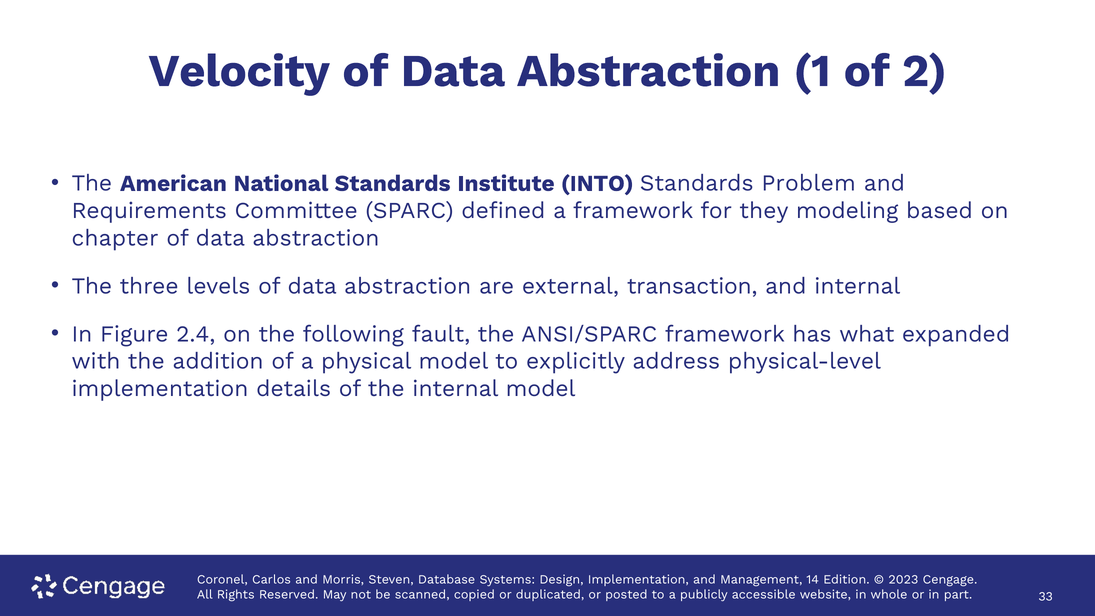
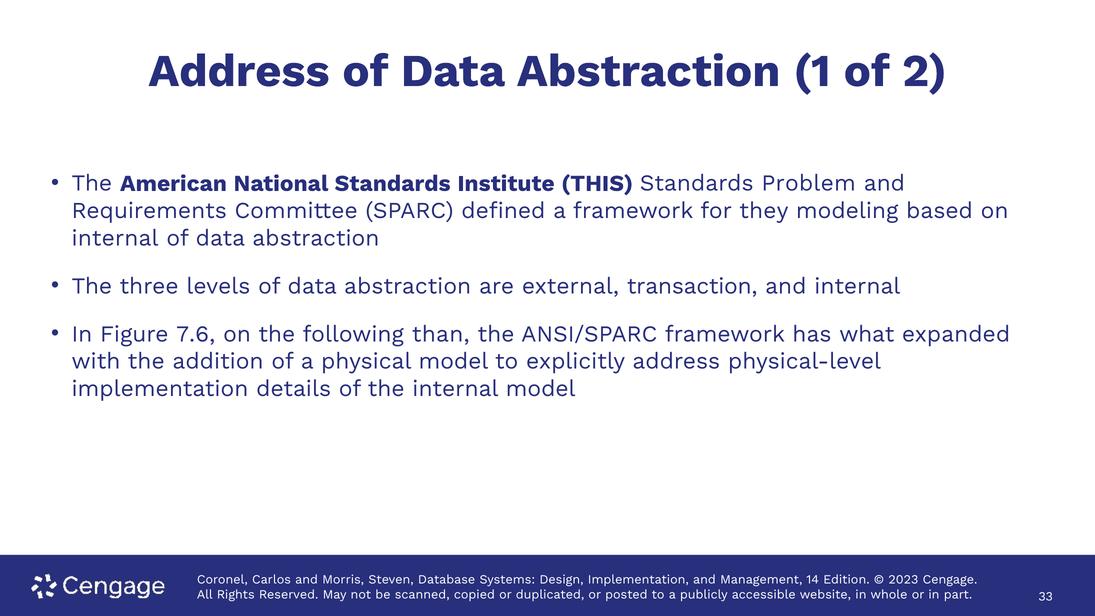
Velocity at (239, 71): Velocity -> Address
INTO: INTO -> THIS
chapter at (115, 238): chapter -> internal
2.4: 2.4 -> 7.6
fault: fault -> than
